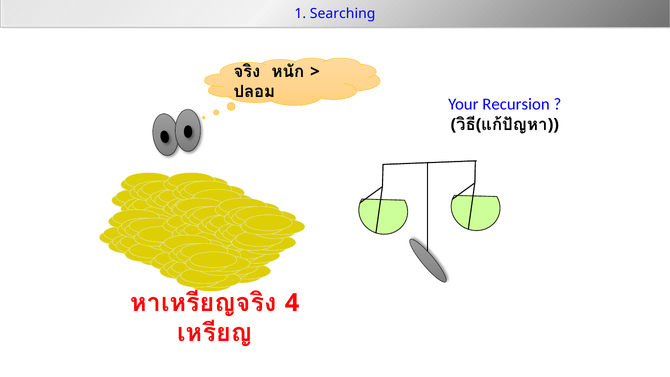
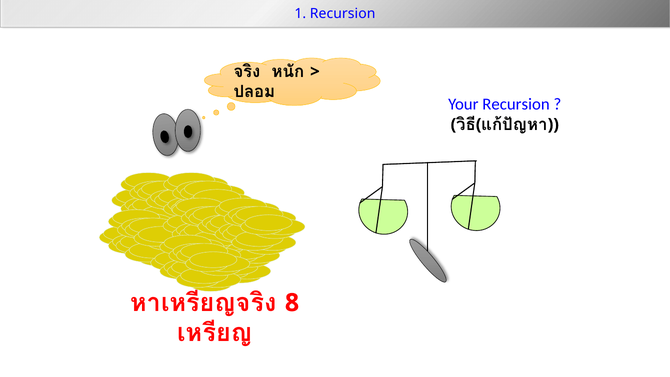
1 Searching: Searching -> Recursion
4: 4 -> 8
